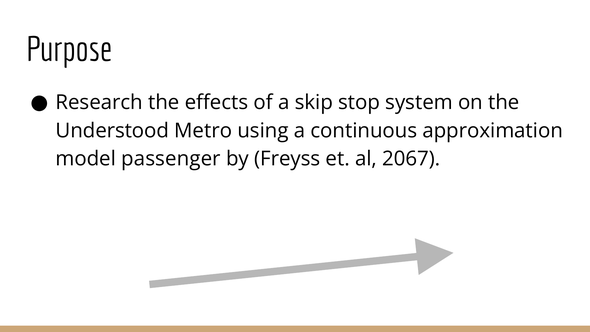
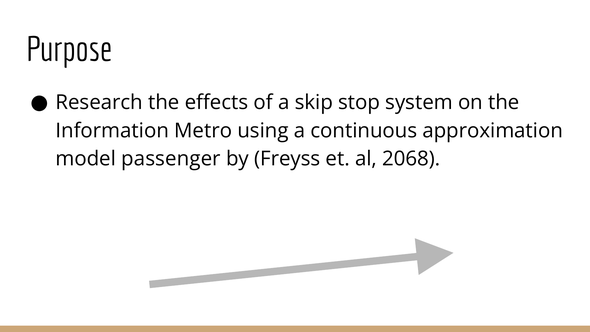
Understood: Understood -> Information
2067: 2067 -> 2068
